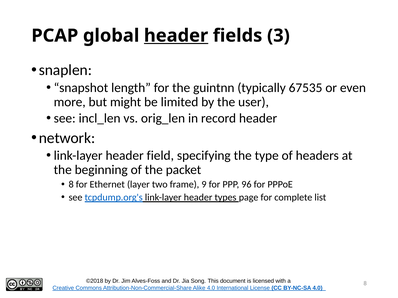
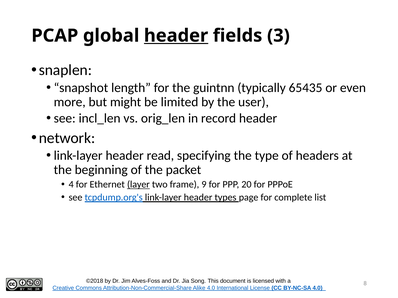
67535: 67535 -> 65435
field: field -> read
8 at (71, 185): 8 -> 4
layer underline: none -> present
96: 96 -> 20
